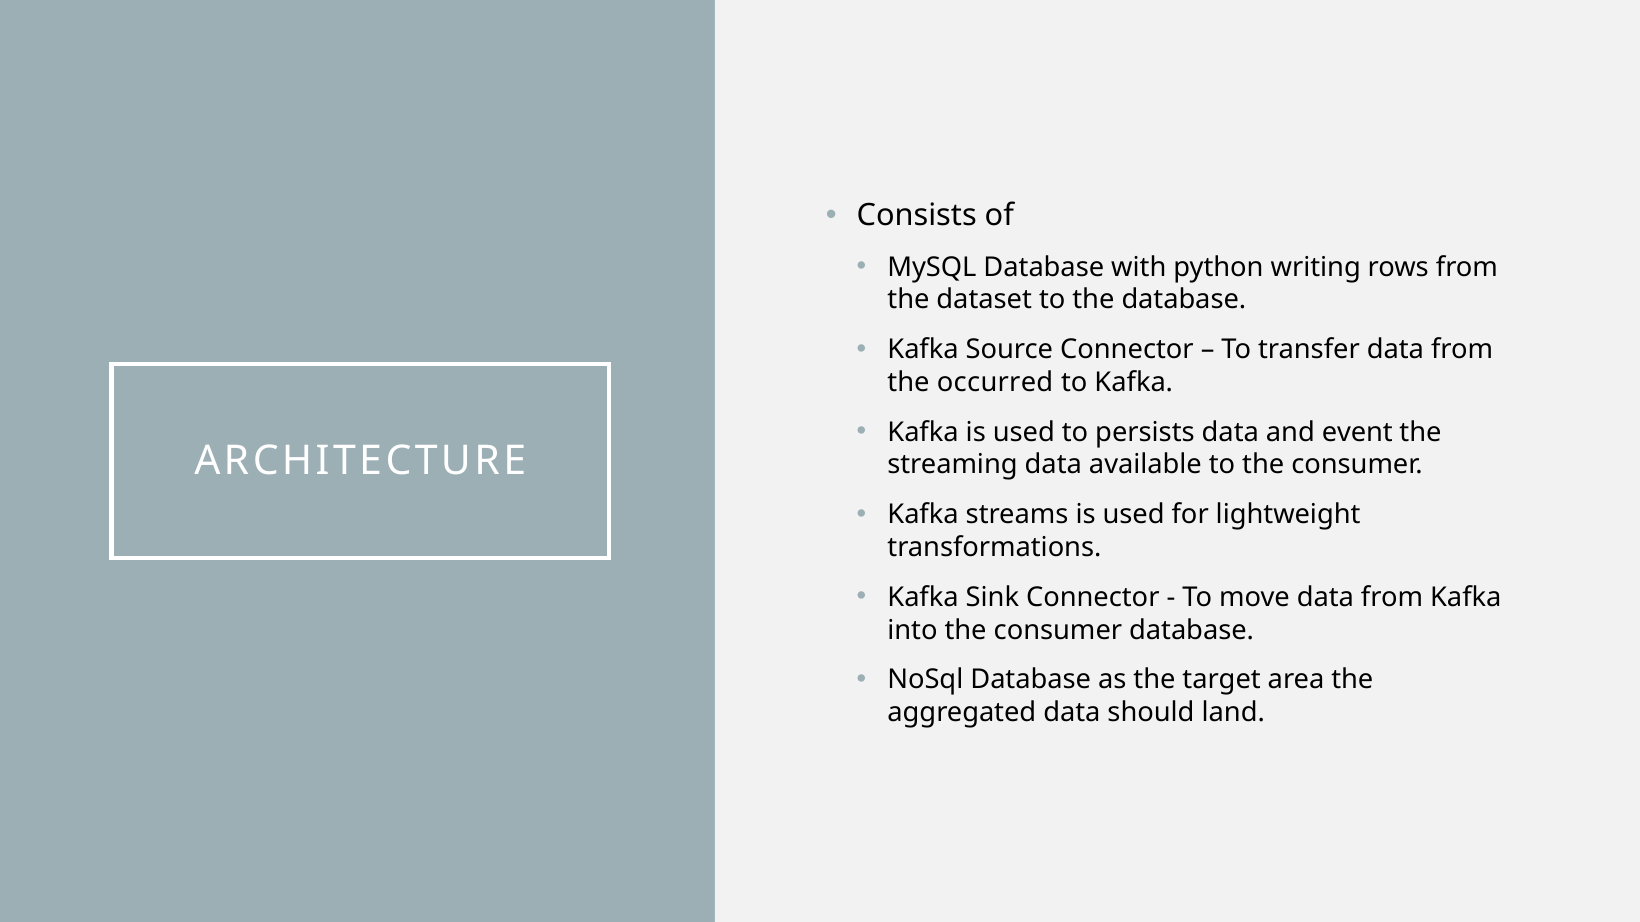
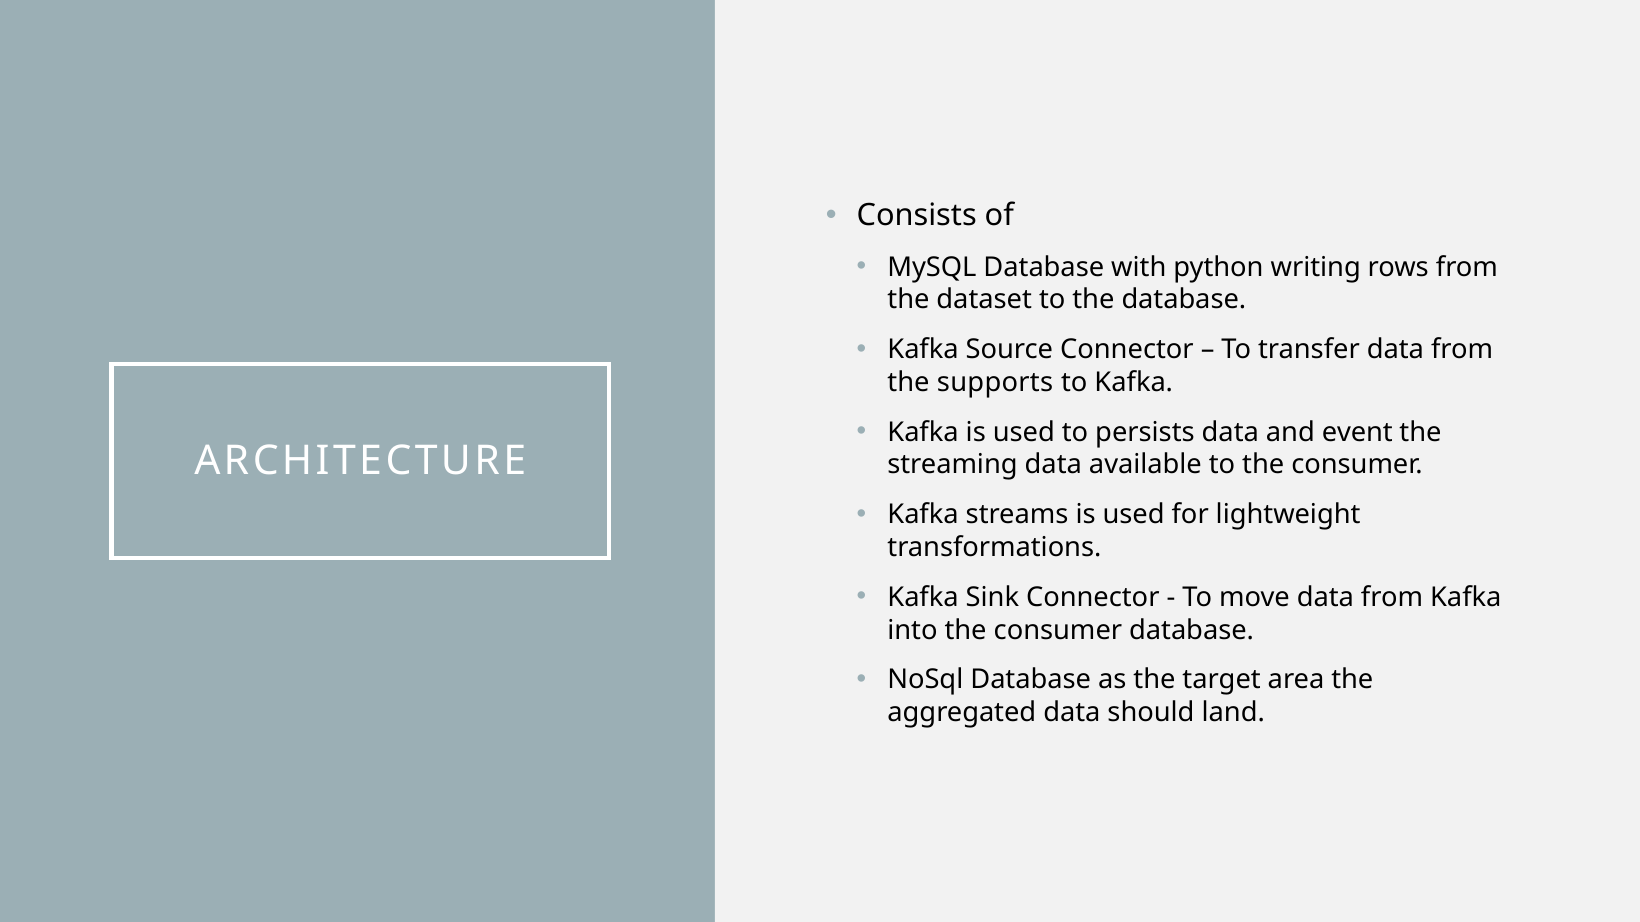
occurred: occurred -> supports
